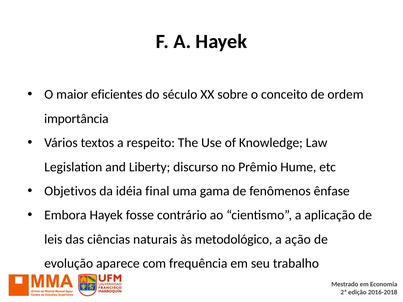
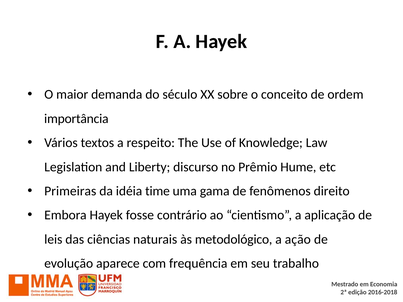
eficientes: eficientes -> demanda
Objetivos: Objetivos -> Primeiras
final: final -> time
ênfase: ênfase -> direito
